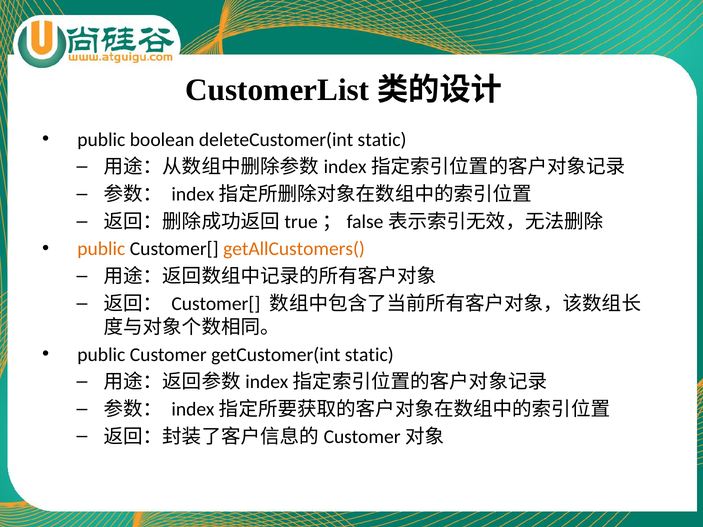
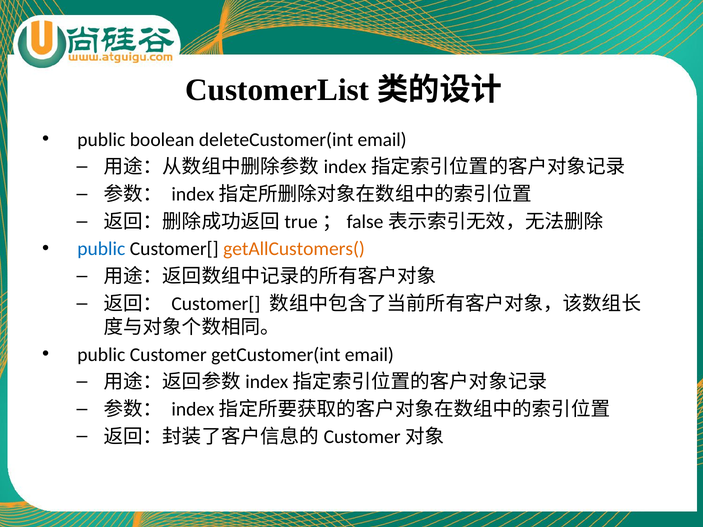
deleteCustomer(int static: static -> email
public at (101, 249) colour: orange -> blue
getCustomer(int static: static -> email
